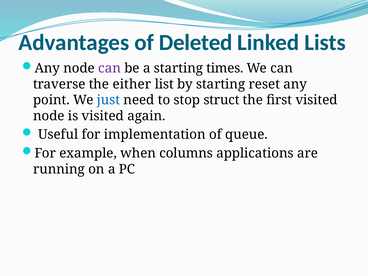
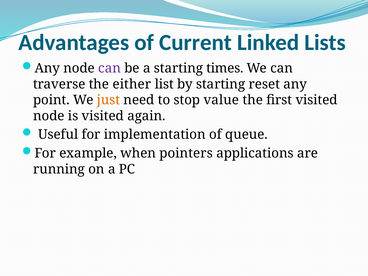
Deleted: Deleted -> Current
just colour: blue -> orange
struct: struct -> value
columns: columns -> pointers
